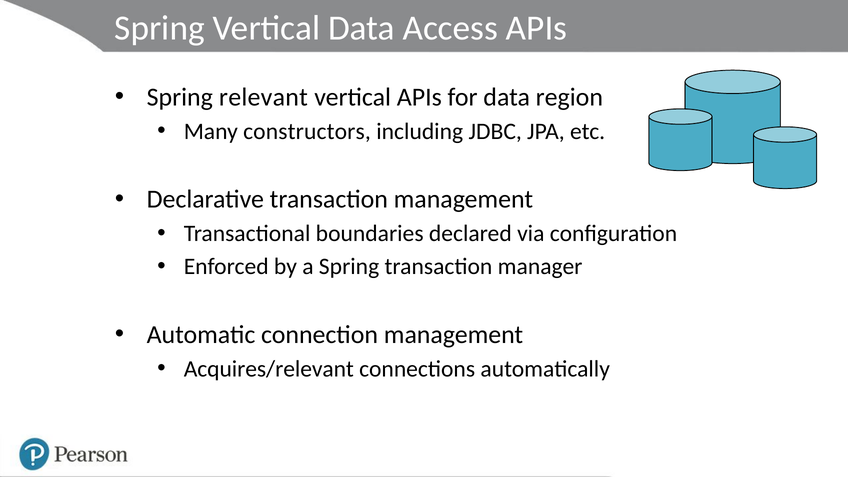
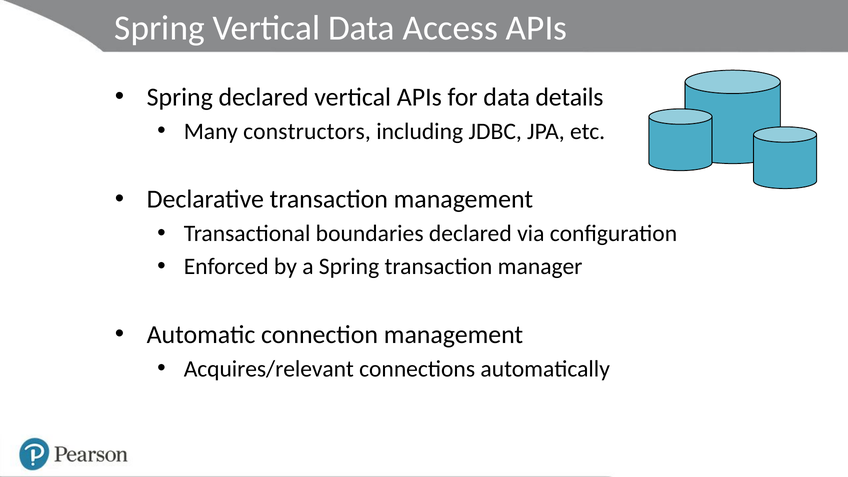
Spring relevant: relevant -> declared
region: region -> details
